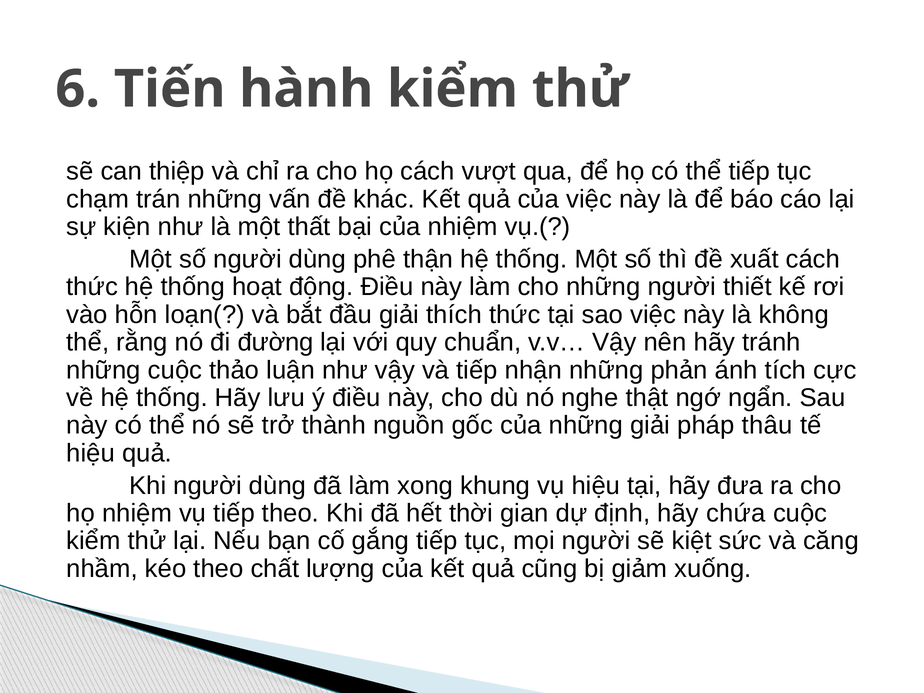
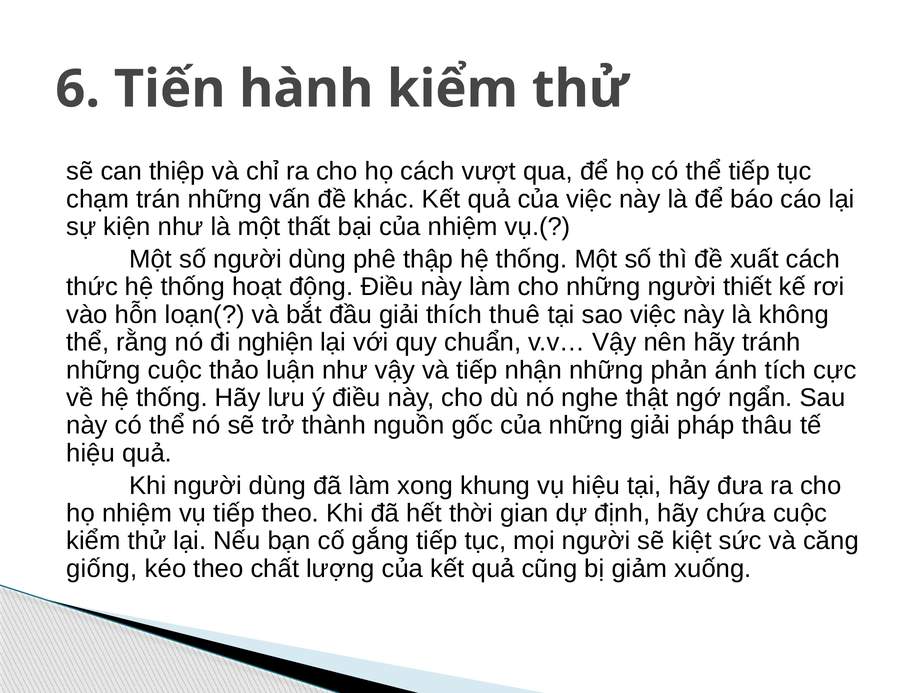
thận: thận -> thập
thích thức: thức -> thuê
đường: đường -> nghiện
nhầm: nhầm -> giống
